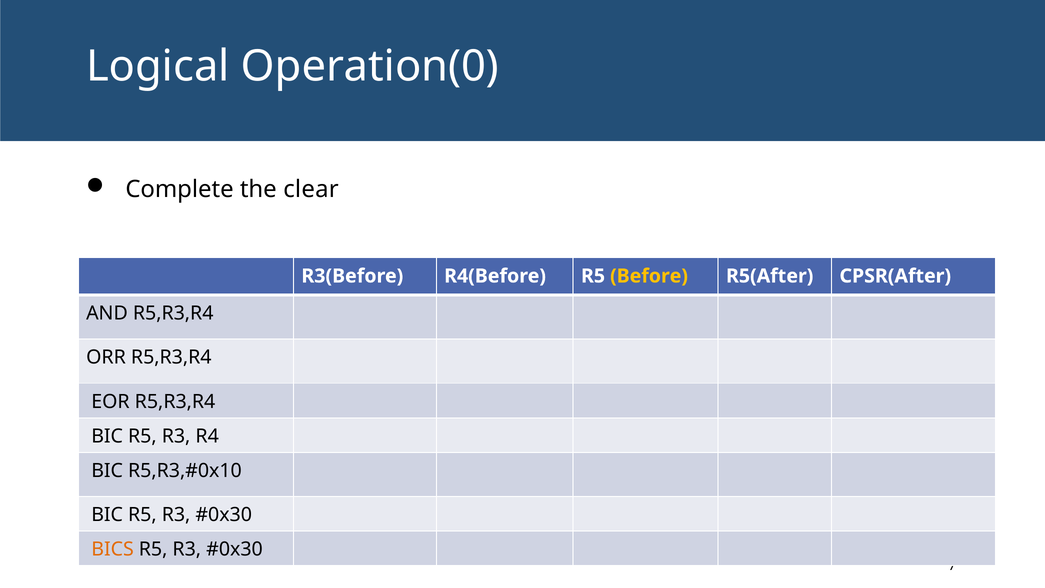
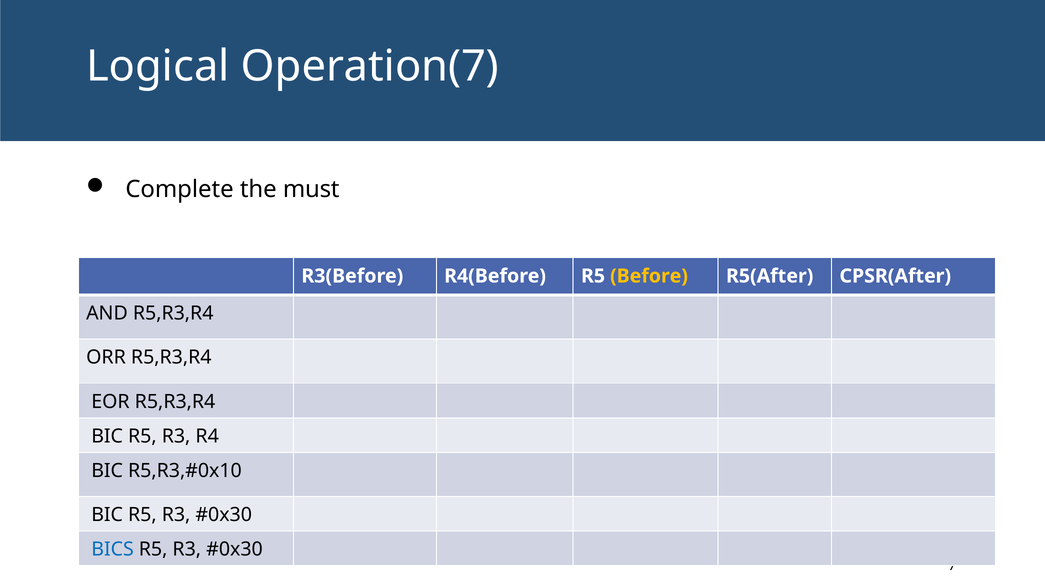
Operation(0: Operation(0 -> Operation(7
clear: clear -> must
BICS colour: orange -> blue
